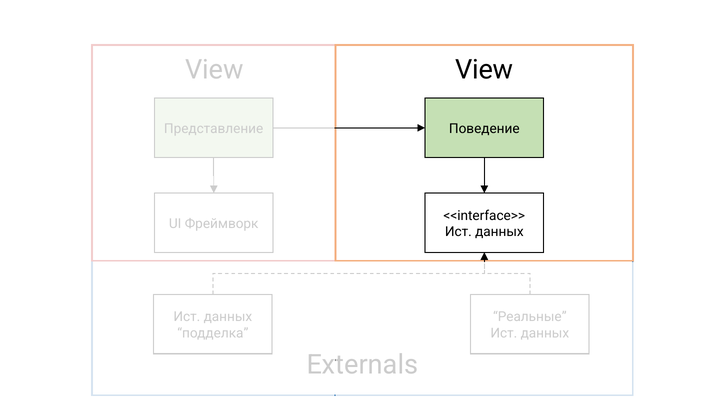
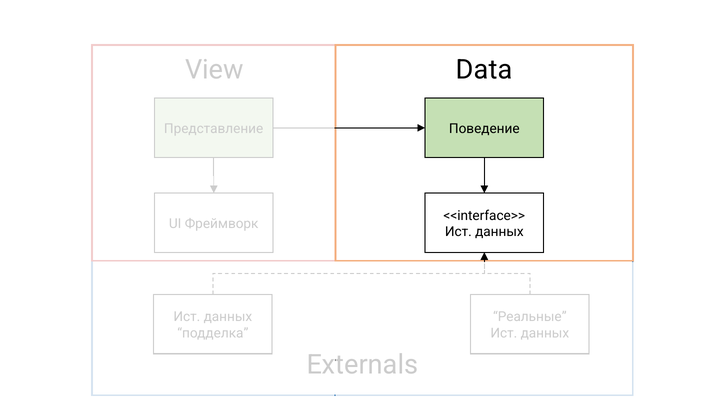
View at (484, 70): View -> Data
